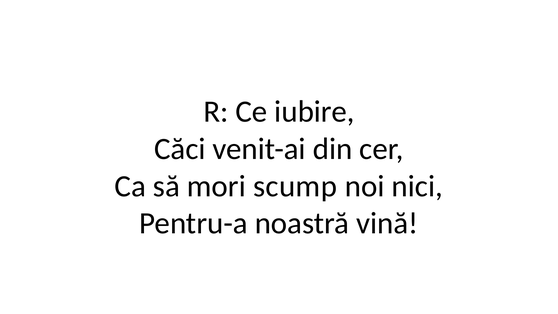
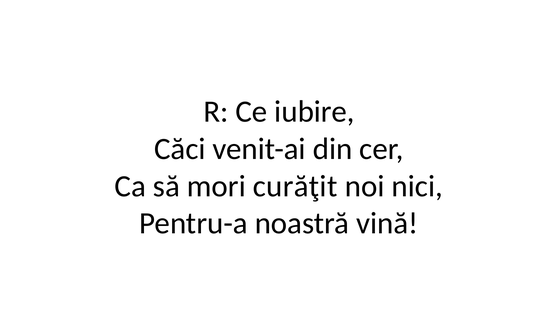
scump: scump -> curăţit
